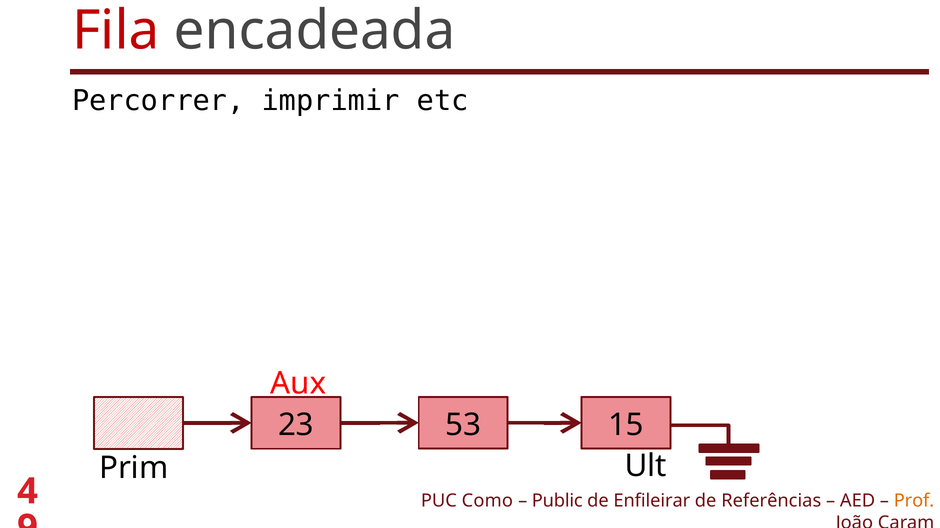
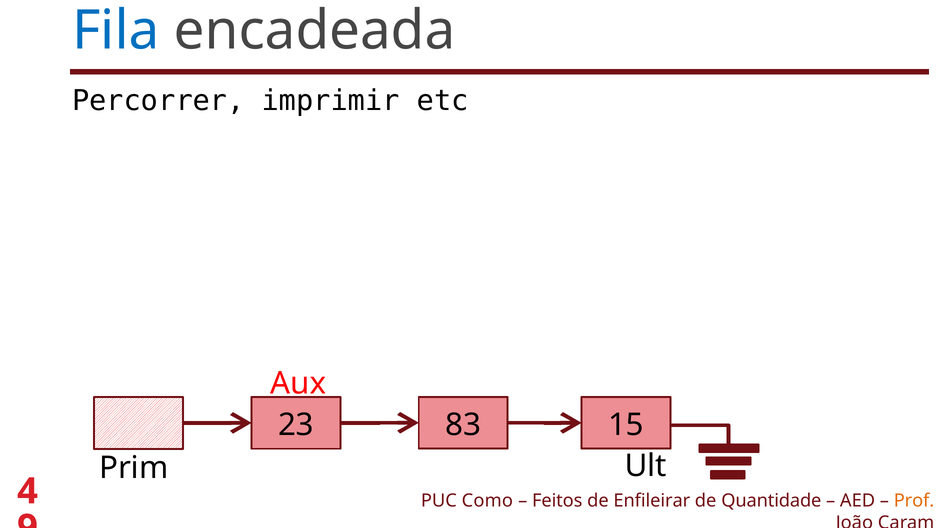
Fila colour: red -> blue
53: 53 -> 83
Public: Public -> Feitos
Referências: Referências -> Quantidade
